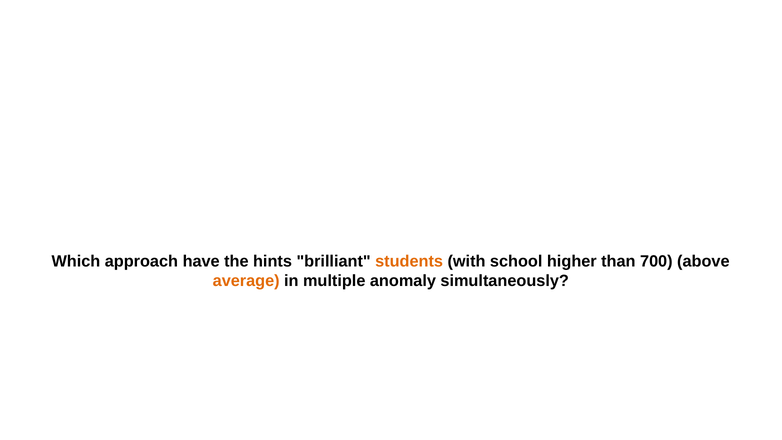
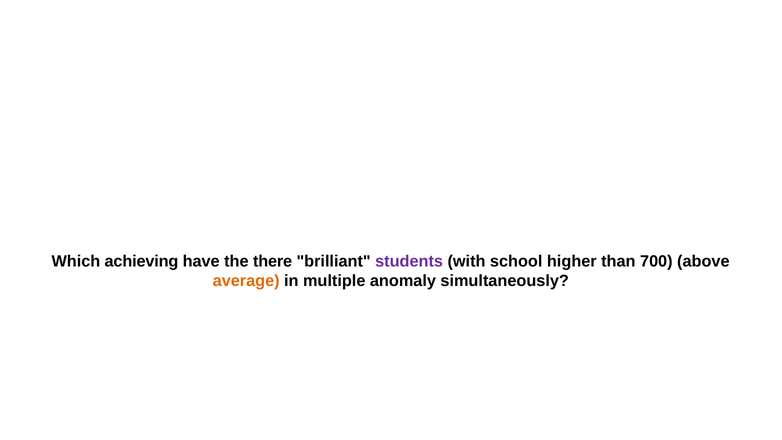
approach: approach -> achieving
hints: hints -> there
students colour: orange -> purple
